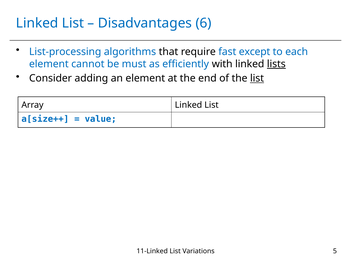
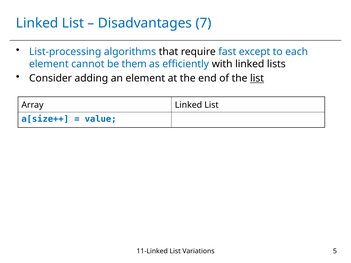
6: 6 -> 7
must: must -> them
lists underline: present -> none
